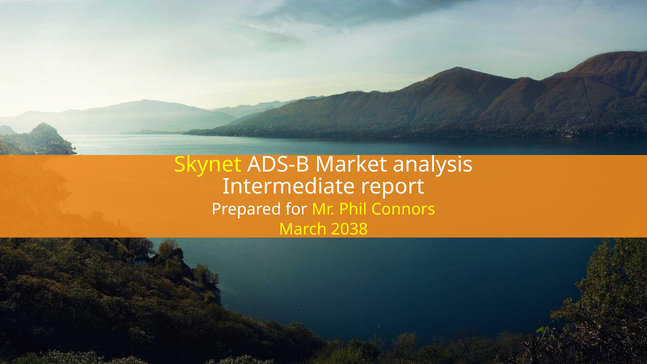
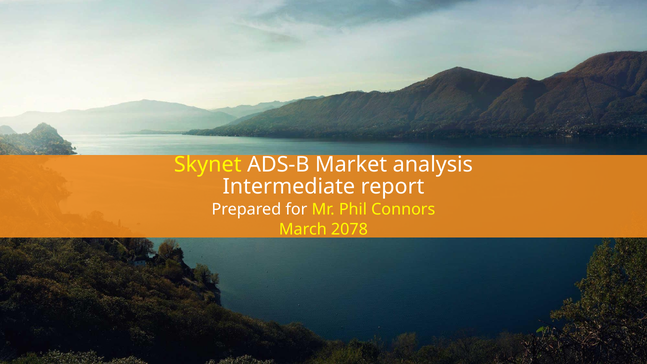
2038: 2038 -> 2078
